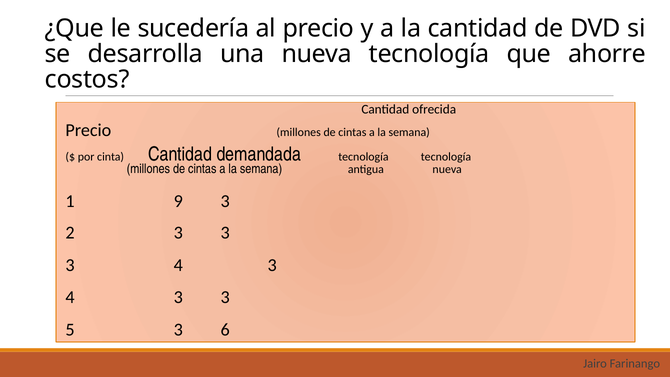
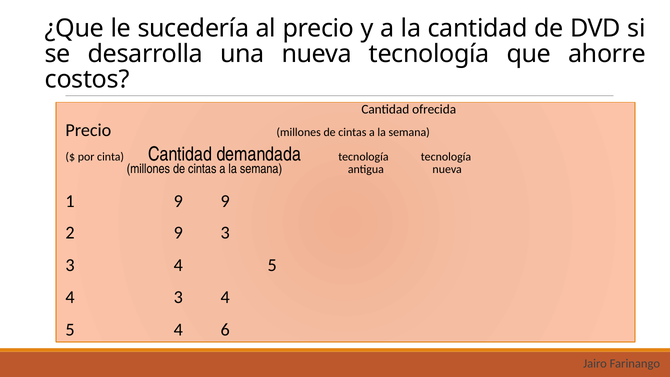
9 3: 3 -> 9
2 3: 3 -> 9
3 at (272, 265): 3 -> 5
4 3 3: 3 -> 4
3 at (178, 330): 3 -> 4
